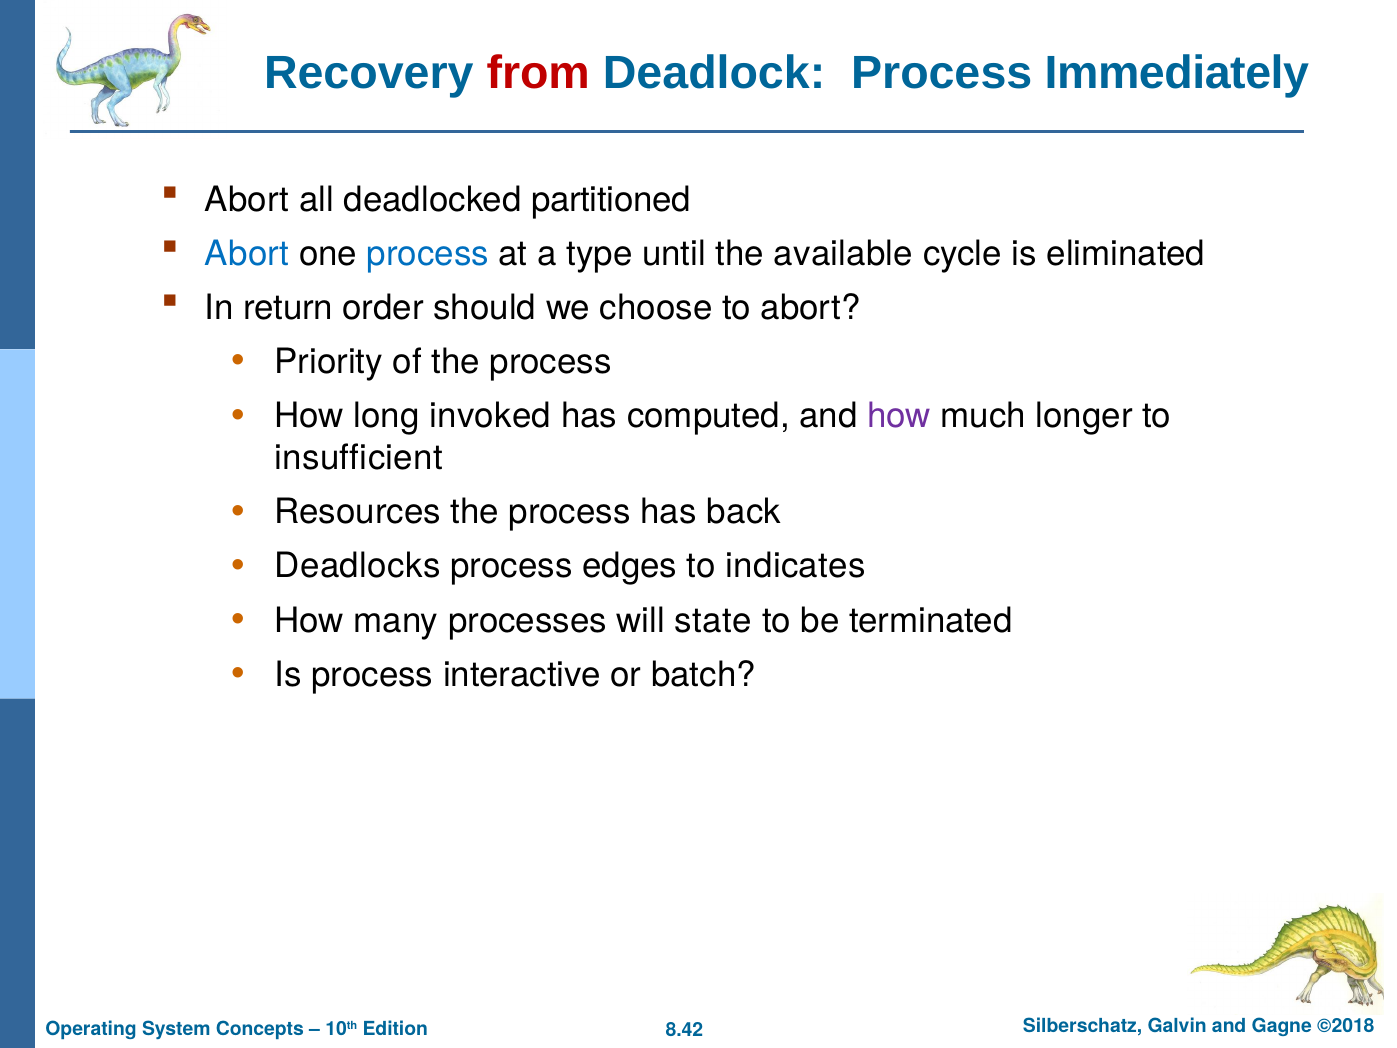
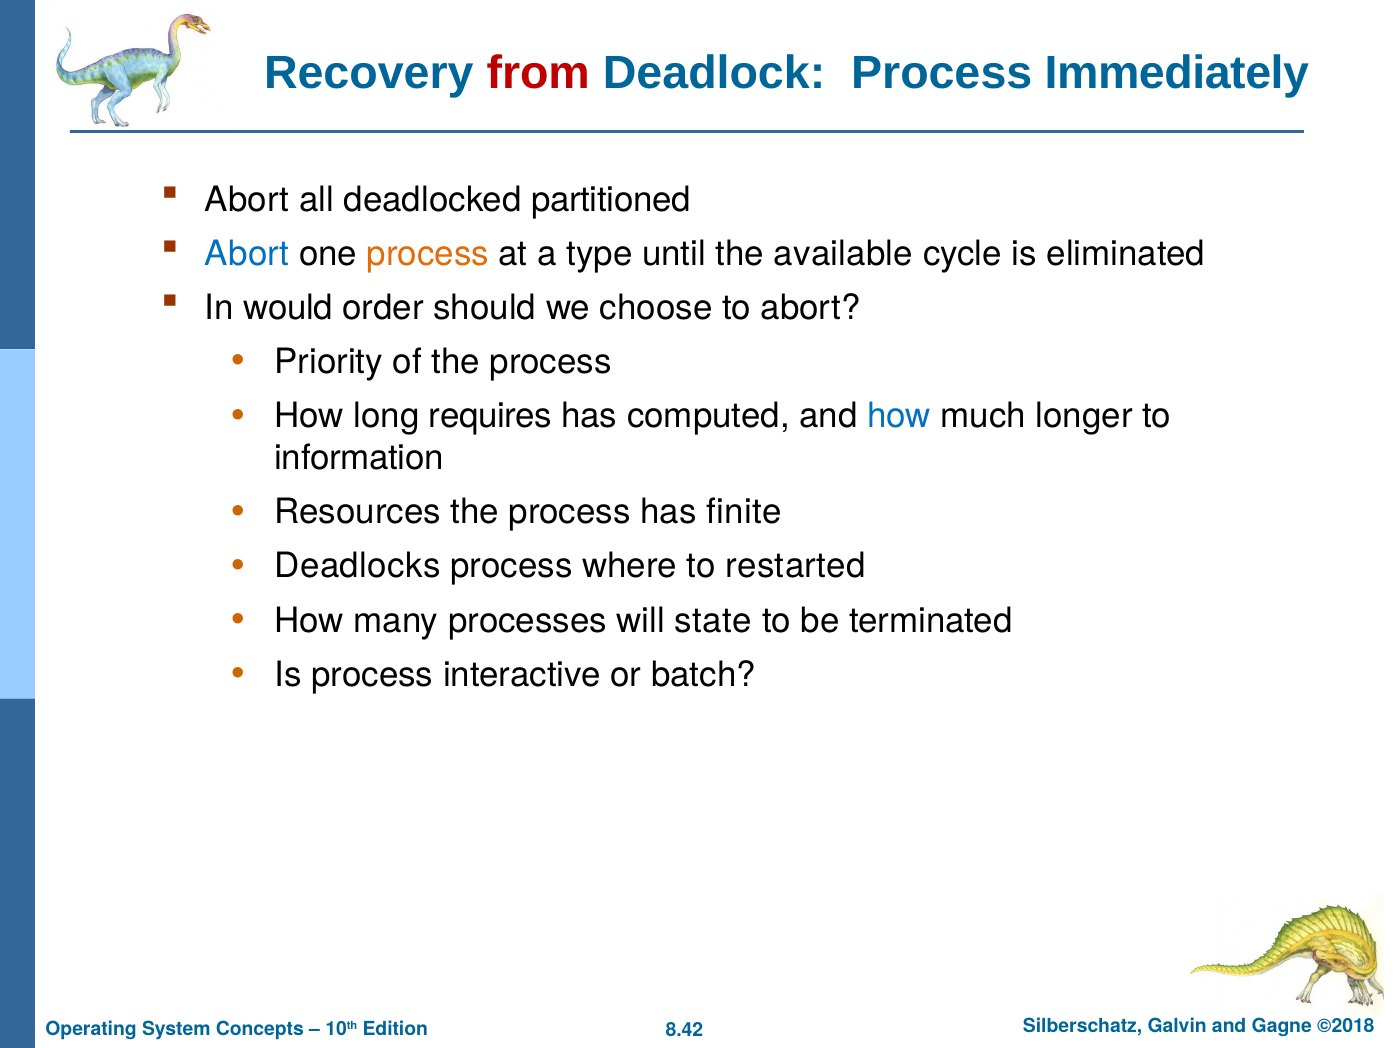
process at (428, 254) colour: blue -> orange
return: return -> would
invoked: invoked -> requires
how at (899, 416) colour: purple -> blue
insufficient: insufficient -> information
back: back -> finite
edges: edges -> where
indicates: indicates -> restarted
